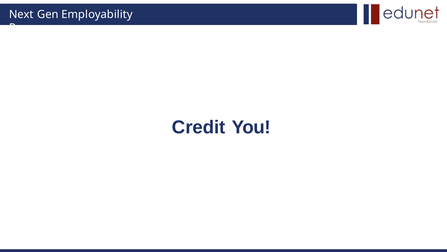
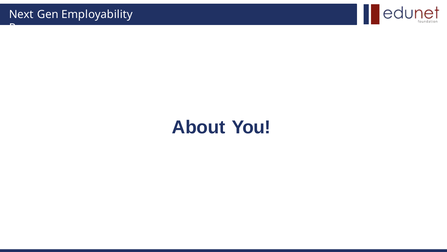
Credit: Credit -> About
